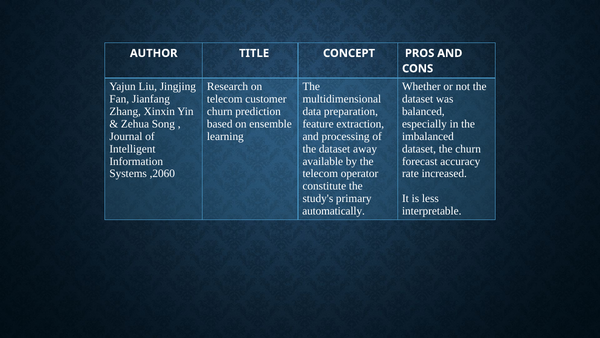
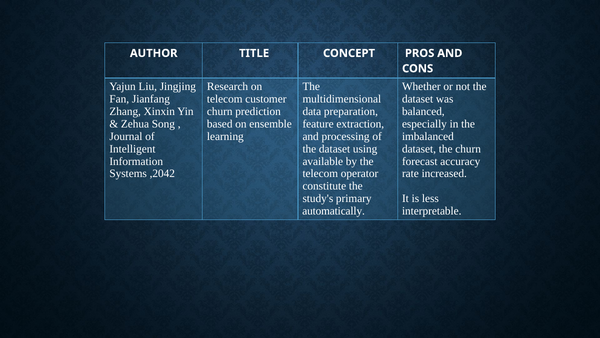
away: away -> using
,2060: ,2060 -> ,2042
